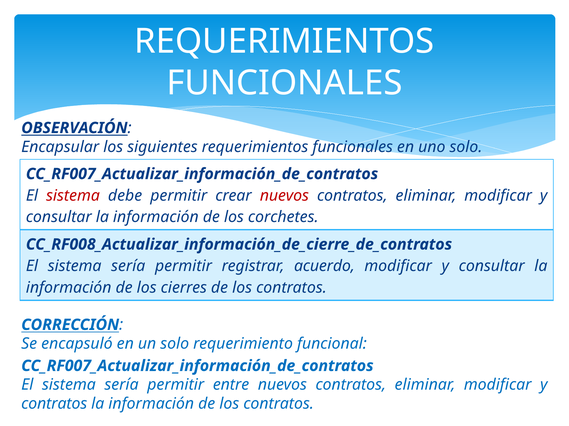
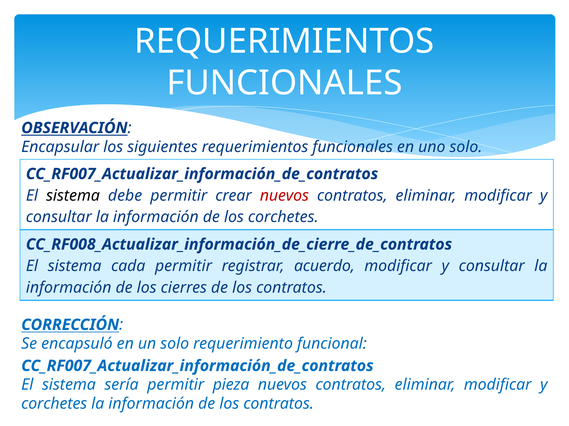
sistema at (73, 196) colour: red -> black
sería at (128, 266): sería -> cada
entre: entre -> pieza
contratos at (54, 404): contratos -> corchetes
